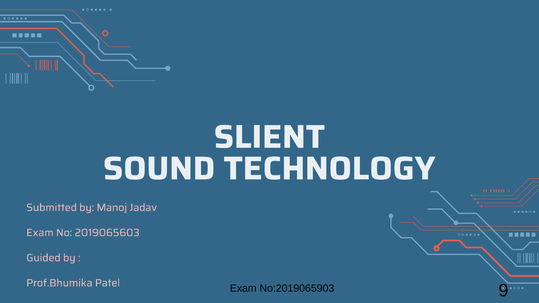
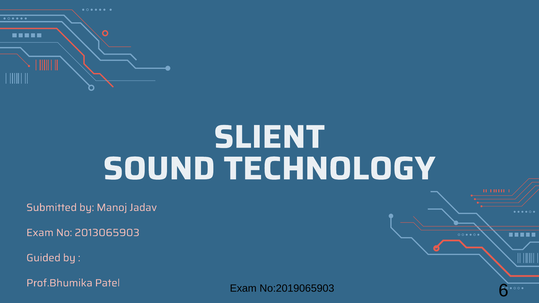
2019065603: 2019065603 -> 2013065903
9: 9 -> 6
